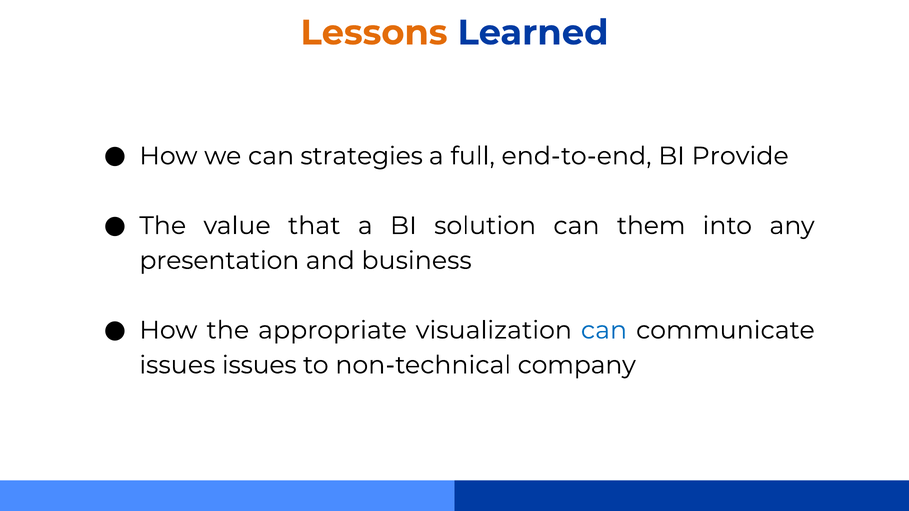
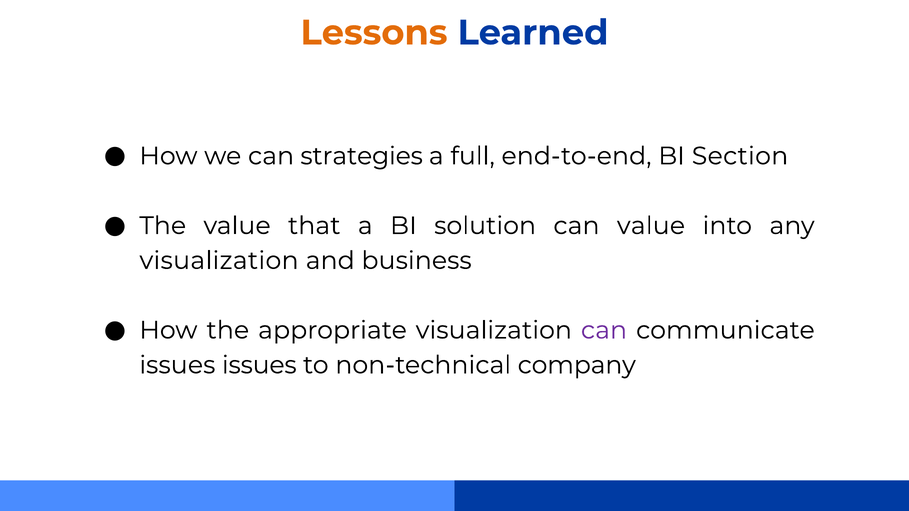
Provide: Provide -> Section
can them: them -> value
presentation at (219, 261): presentation -> visualization
can at (604, 330) colour: blue -> purple
